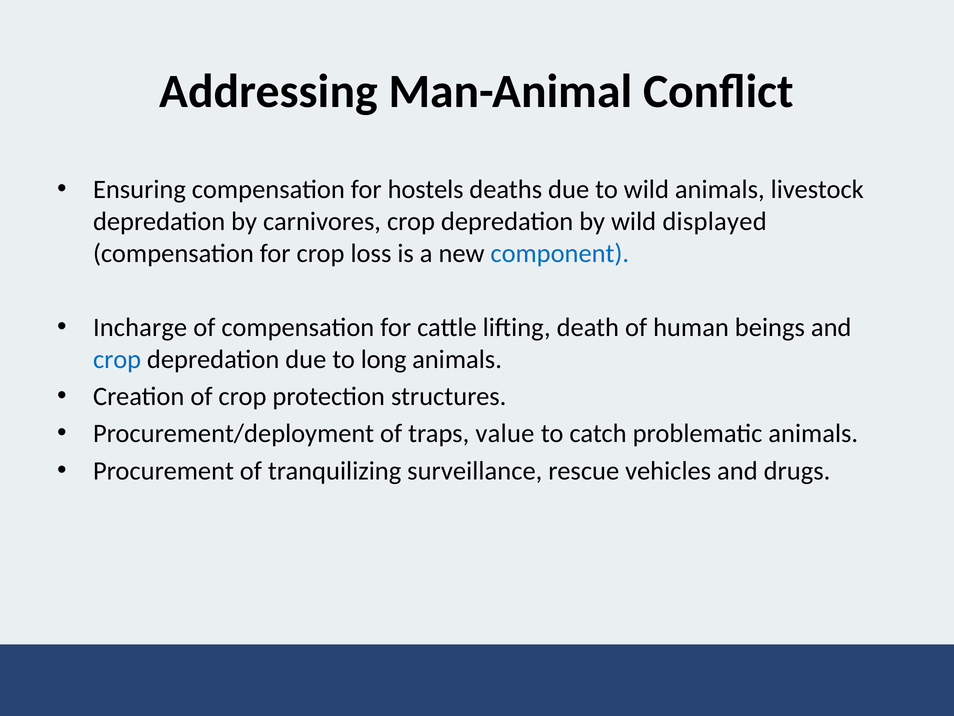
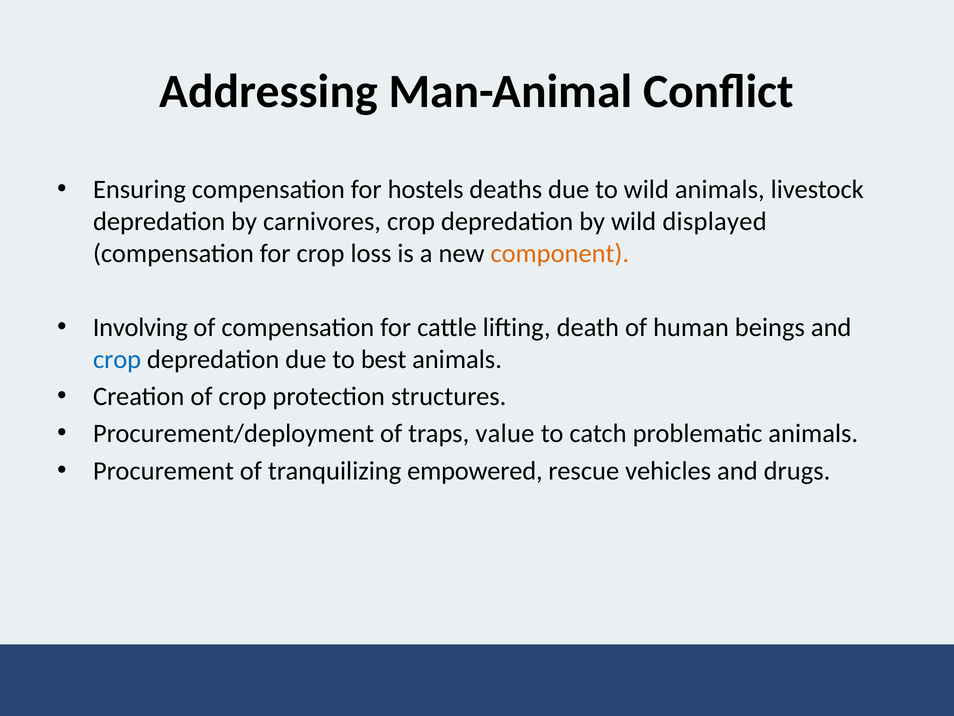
component colour: blue -> orange
Incharge: Incharge -> Involving
long: long -> best
surveillance: surveillance -> empowered
